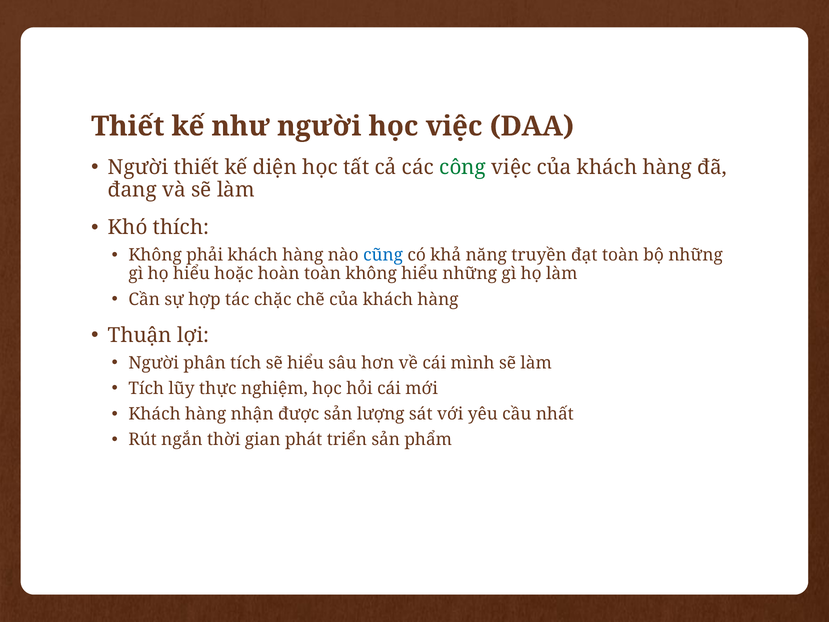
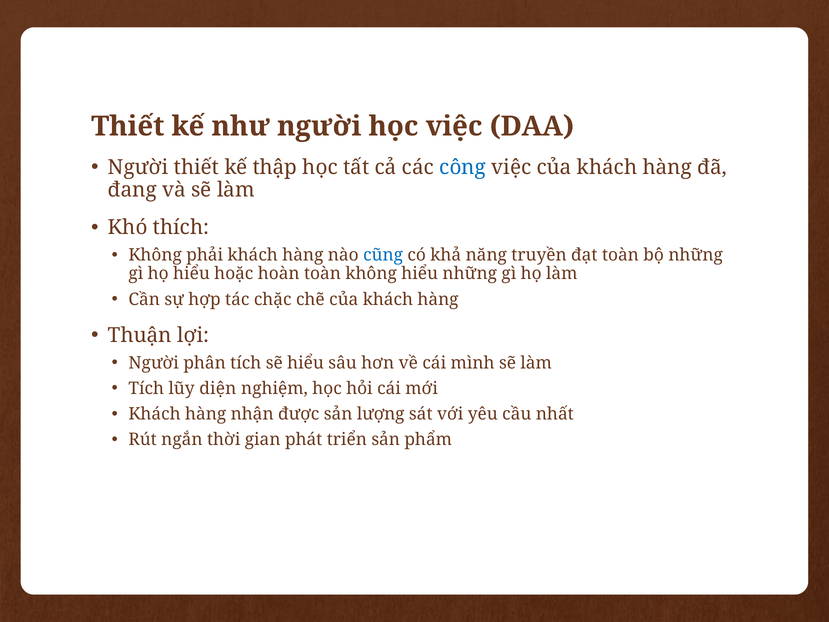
diện: diện -> thập
công colour: green -> blue
thực: thực -> diện
